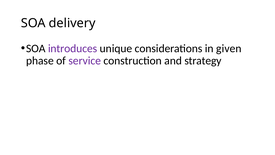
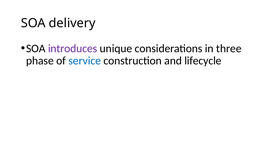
given: given -> three
service colour: purple -> blue
strategy: strategy -> lifecycle
